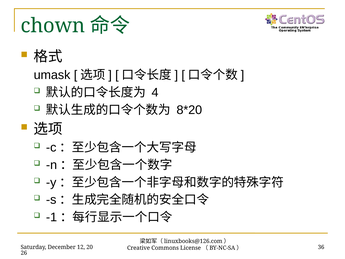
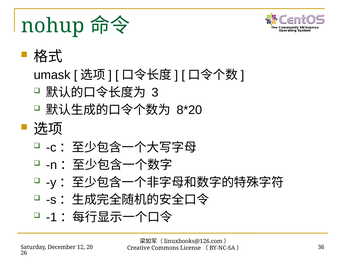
chown: chown -> nohup
4: 4 -> 3
